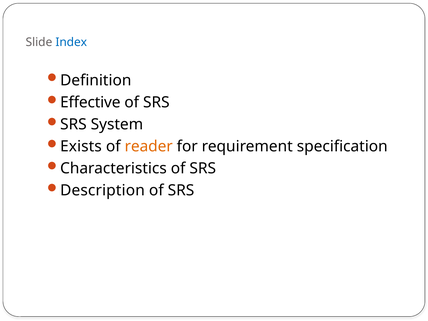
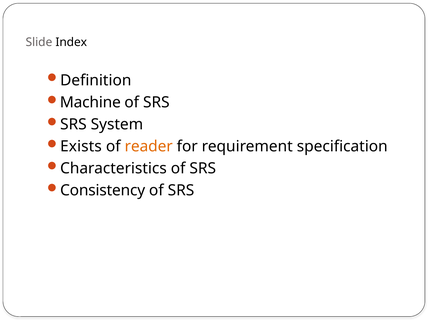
Index colour: blue -> black
Effective: Effective -> Machine
Description: Description -> Consistency
